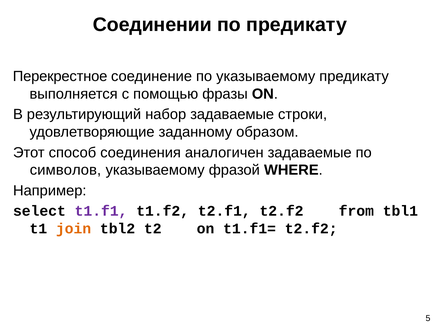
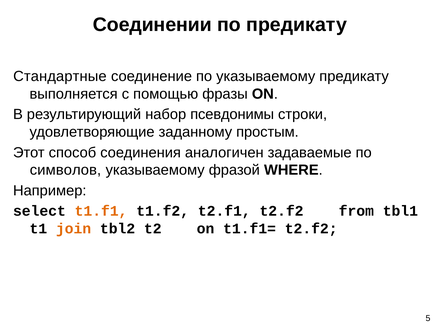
Перекрестное: Перекрестное -> Стандартные
набор задаваемые: задаваемые -> псевдонимы
образом: образом -> простым
t1.f1 colour: purple -> orange
